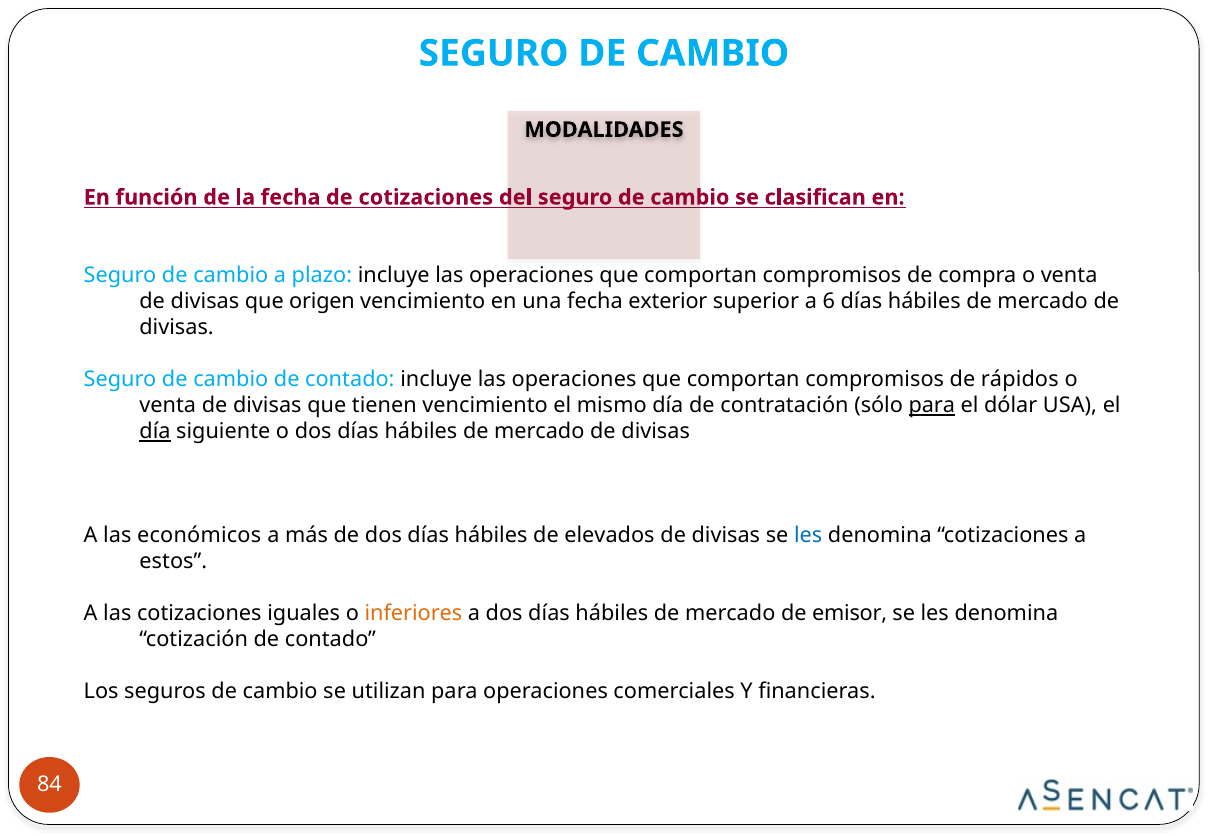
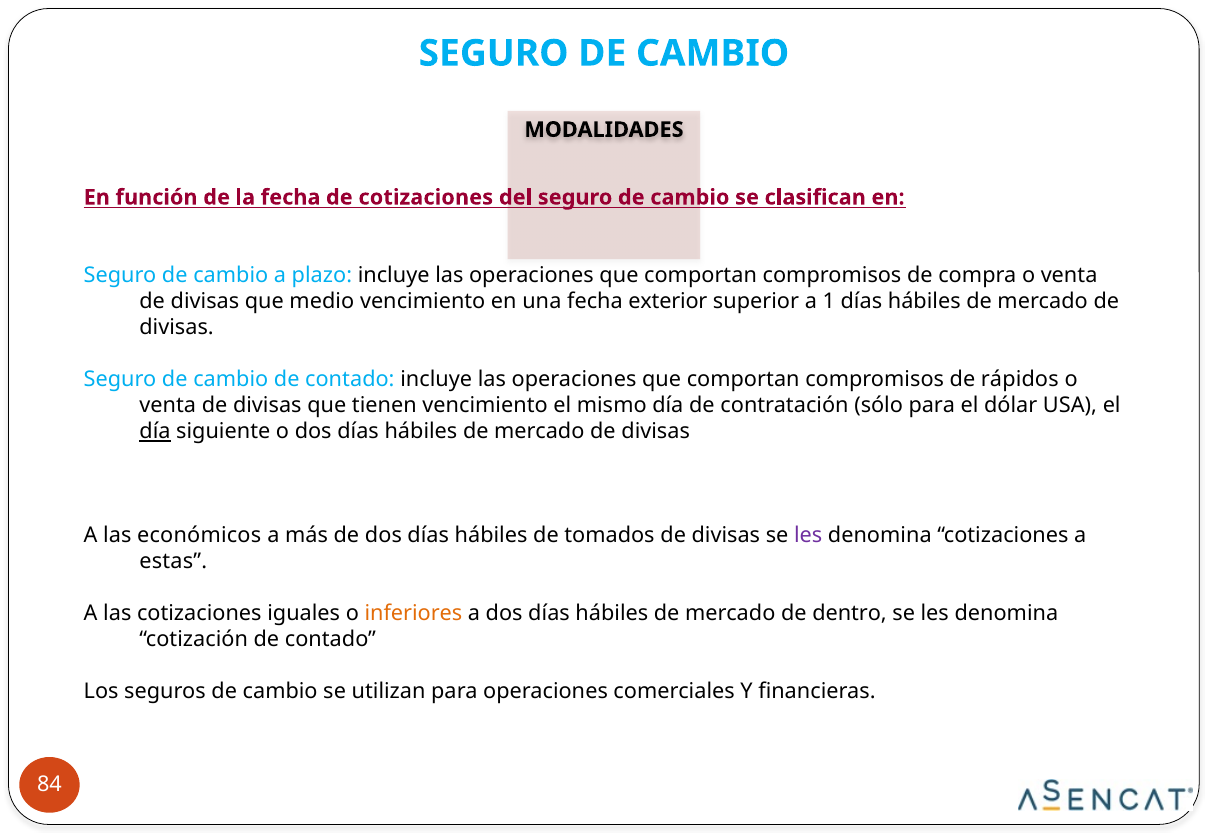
origen: origen -> medio
6: 6 -> 1
para at (932, 406) underline: present -> none
elevados: elevados -> tomados
les at (808, 536) colour: blue -> purple
estos: estos -> estas
emisor: emisor -> dentro
